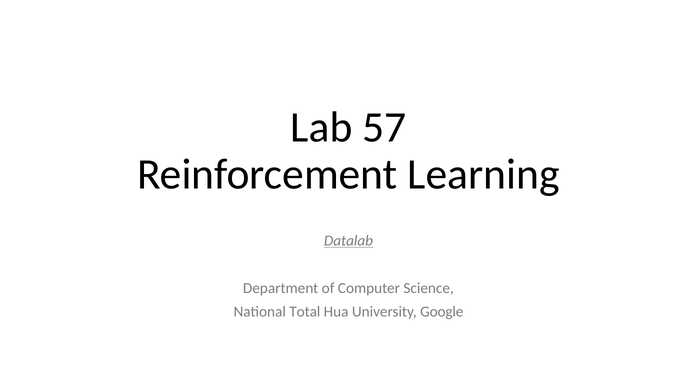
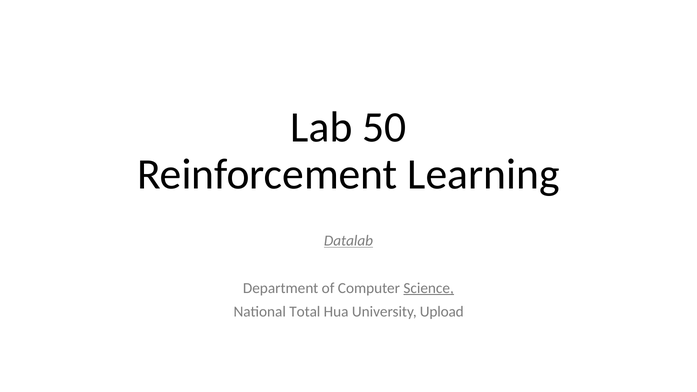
57: 57 -> 50
Science underline: none -> present
Google: Google -> Upload
